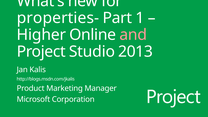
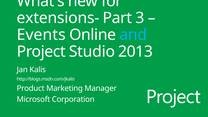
properties-: properties- -> extensions-
1: 1 -> 3
Higher: Higher -> Events
and colour: pink -> light blue
